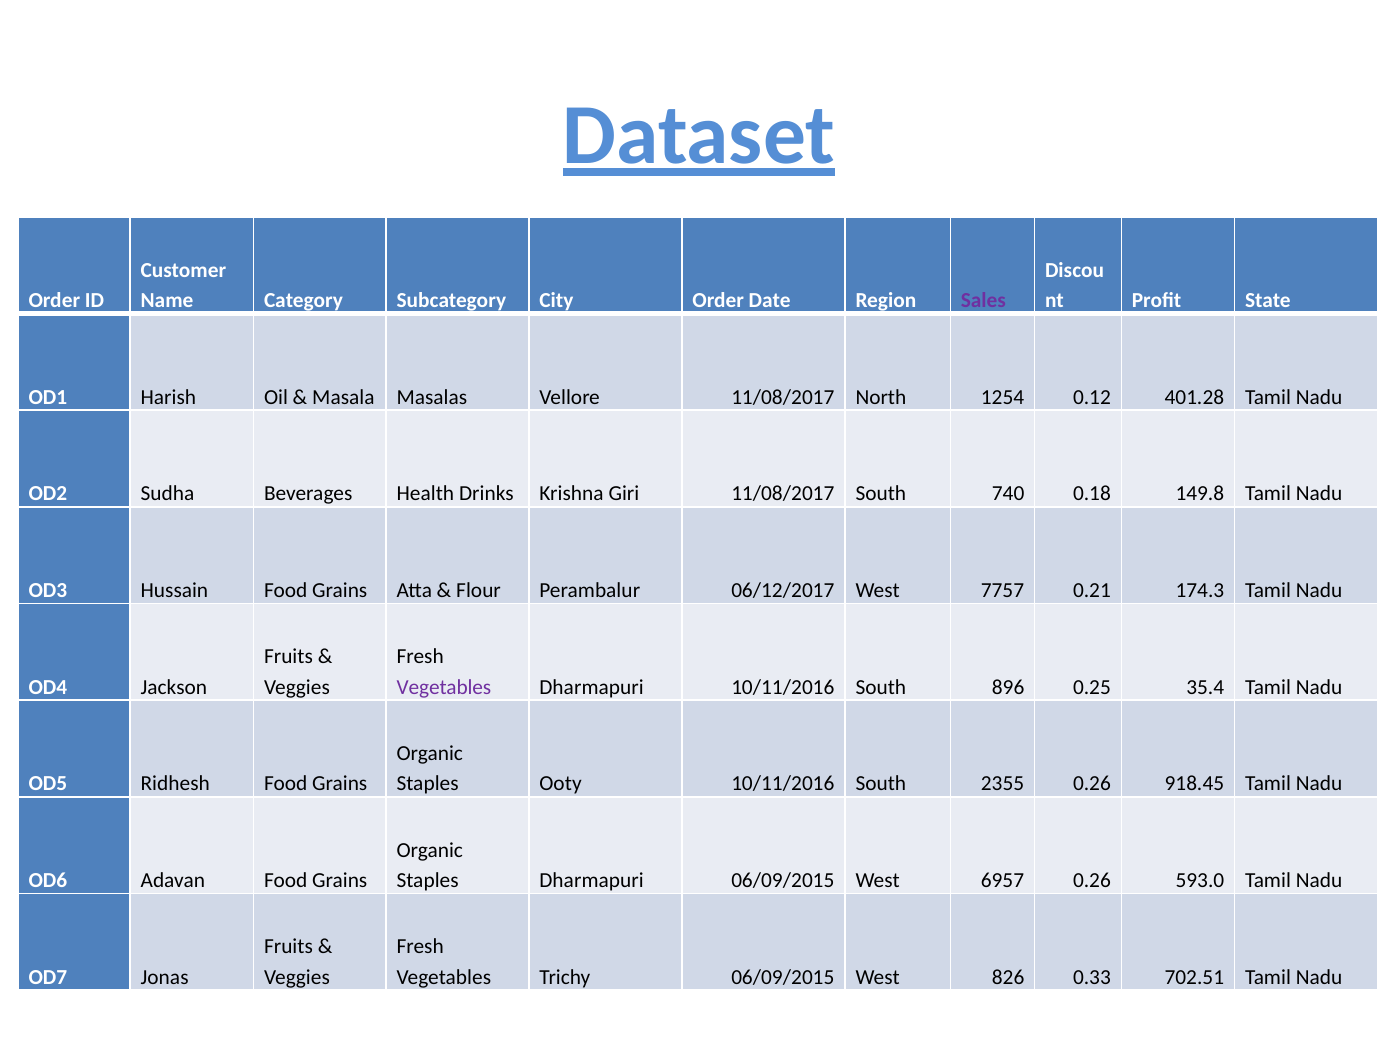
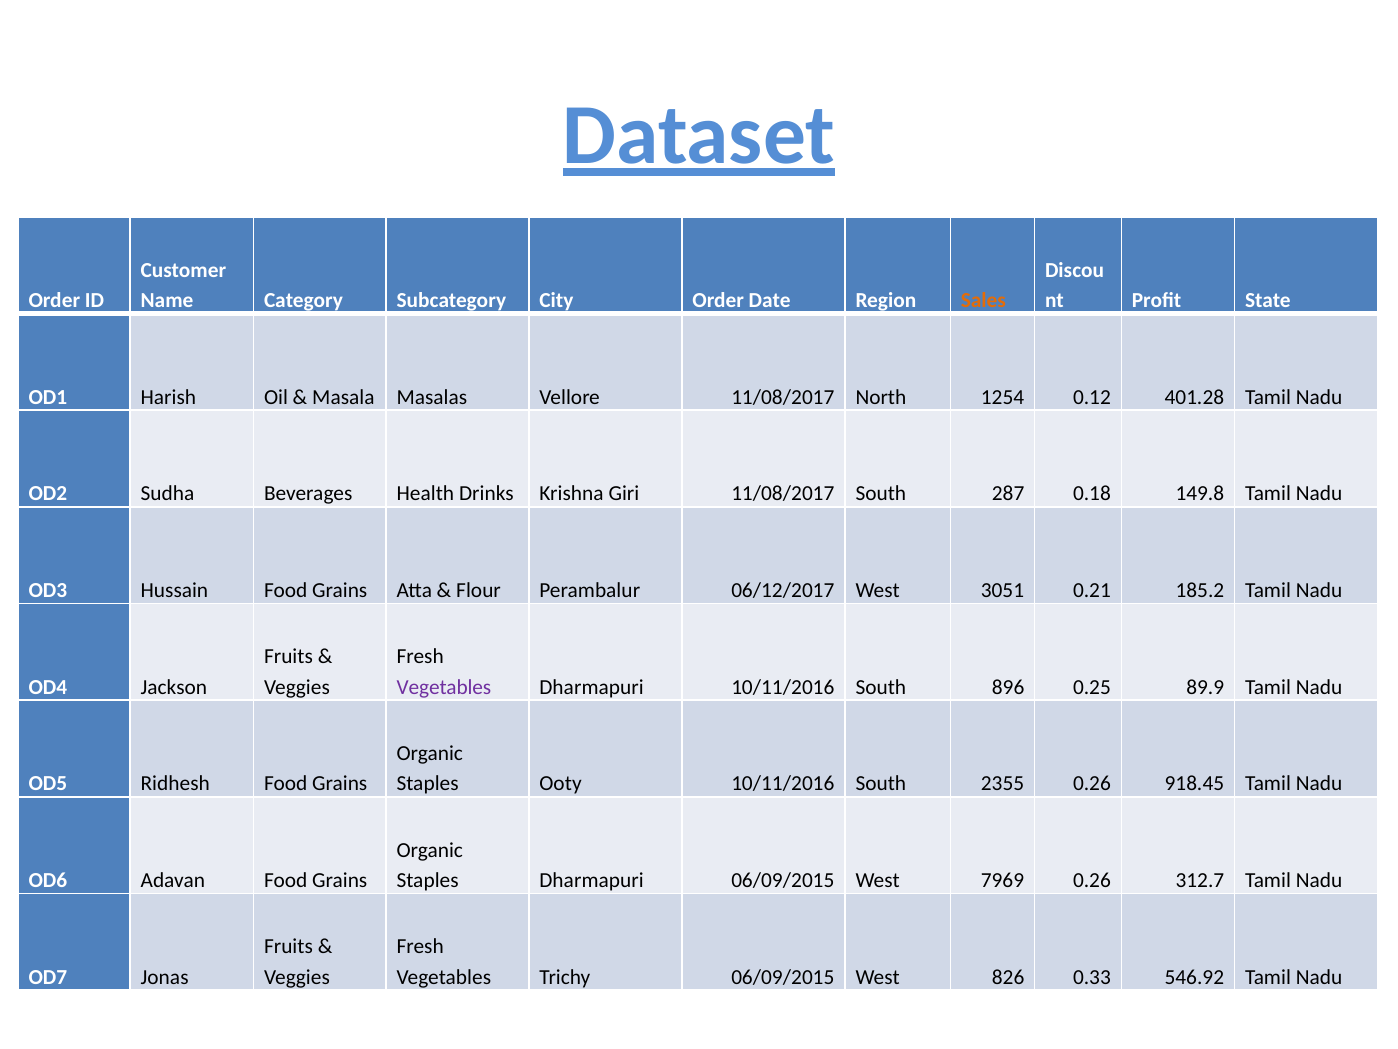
Sales colour: purple -> orange
740: 740 -> 287
7757: 7757 -> 3051
174.3: 174.3 -> 185.2
35.4: 35.4 -> 89.9
6957: 6957 -> 7969
593.0: 593.0 -> 312.7
702.51: 702.51 -> 546.92
